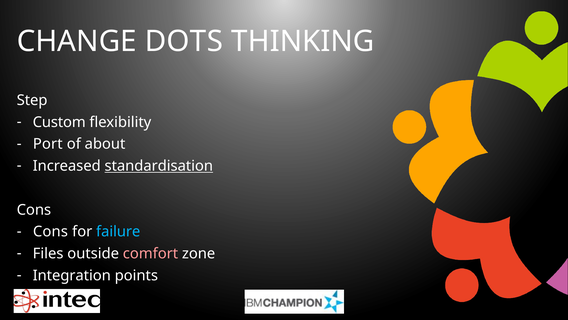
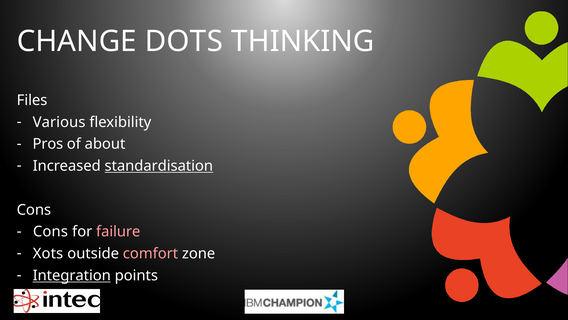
Step: Step -> Files
Custom: Custom -> Various
Port: Port -> Pros
failure colour: light blue -> pink
Files: Files -> Xots
Integration underline: none -> present
